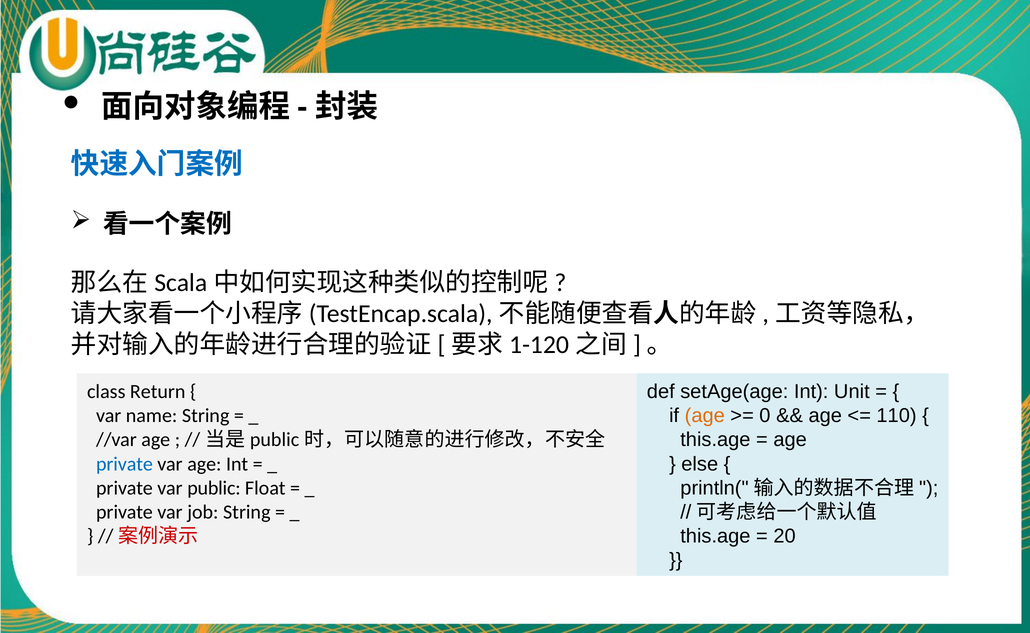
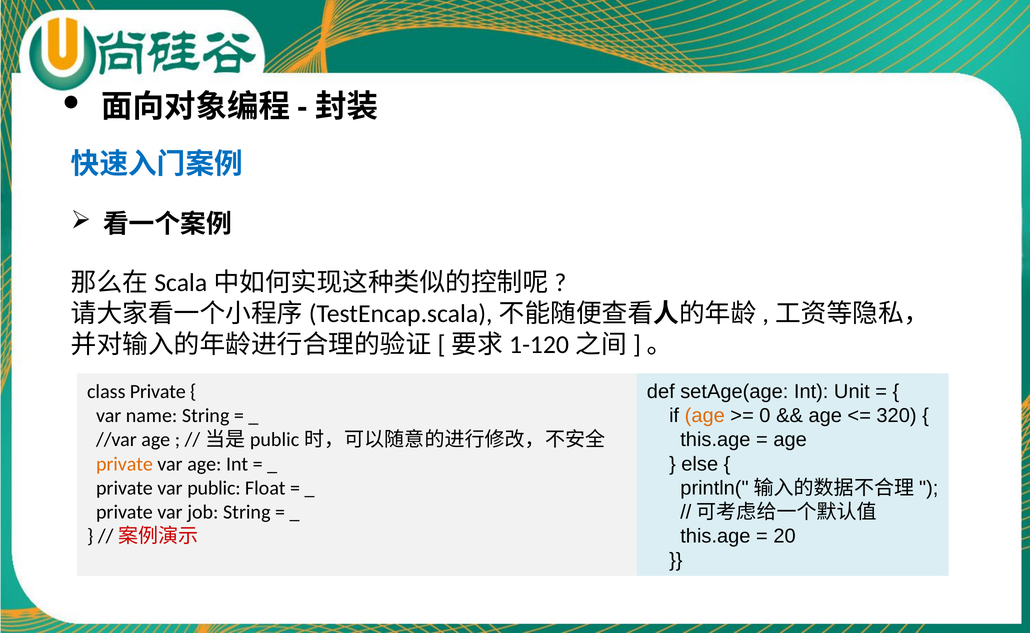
class Return: Return -> Private
110: 110 -> 320
private at (124, 464) colour: blue -> orange
